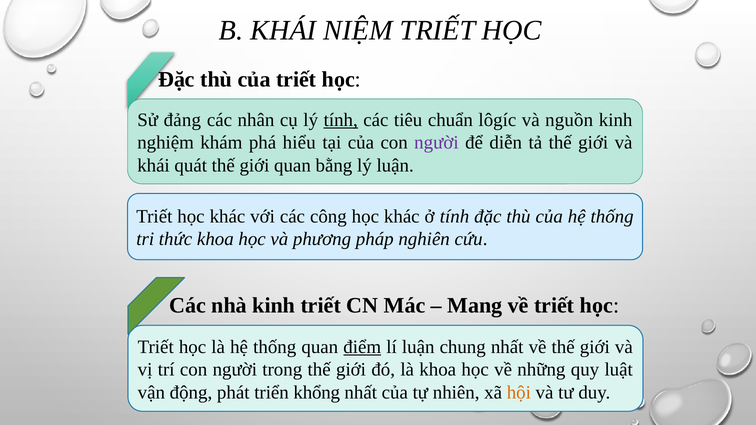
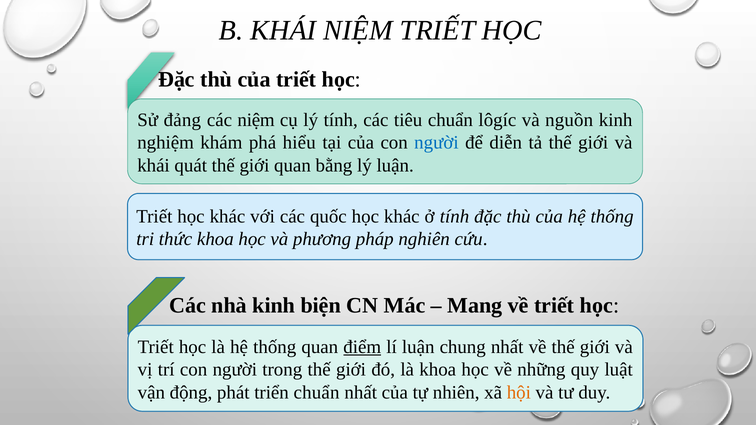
các nhân: nhân -> niệm
tính at (341, 120) underline: present -> none
người at (436, 143) colour: purple -> blue
công: công -> quốc
kinh triết: triết -> biện
triển khổng: khổng -> chuẩn
